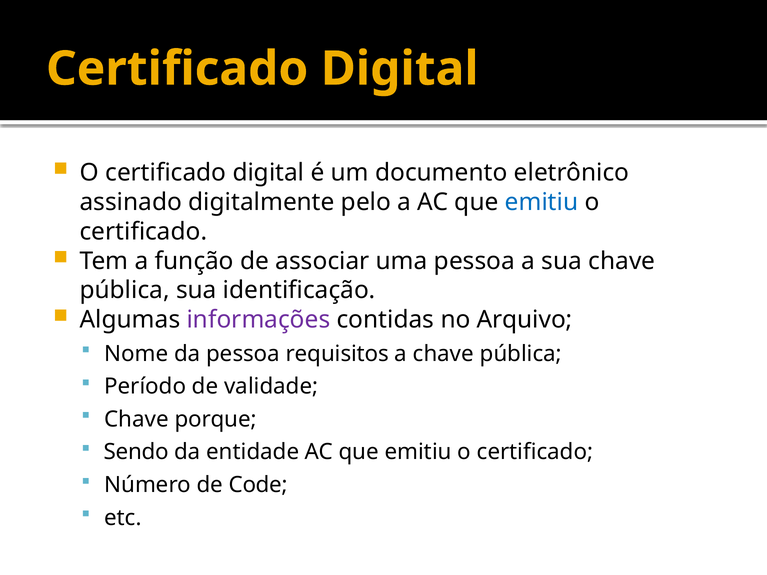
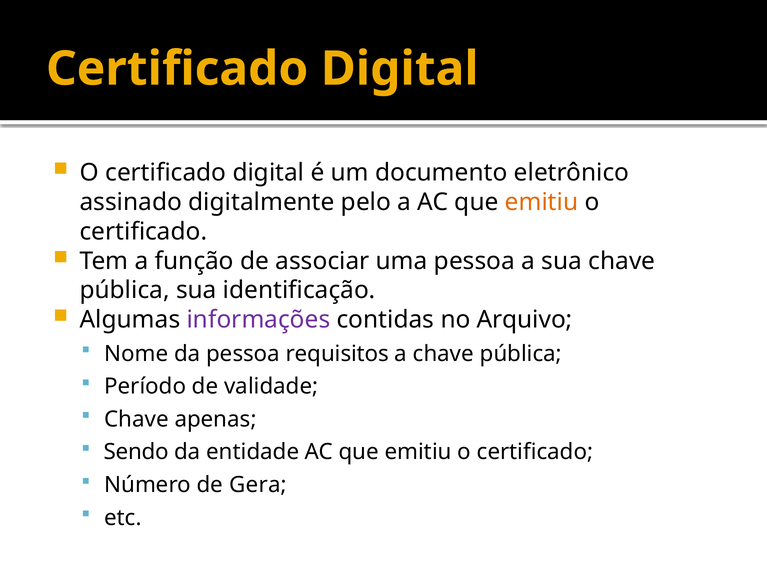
emitiu at (542, 202) colour: blue -> orange
porque: porque -> apenas
Code: Code -> Gera
